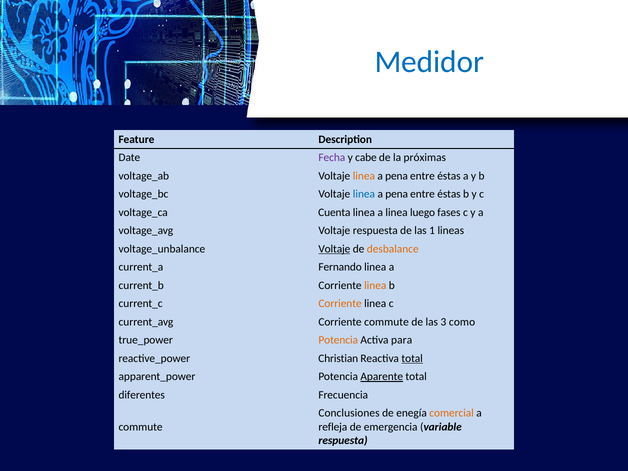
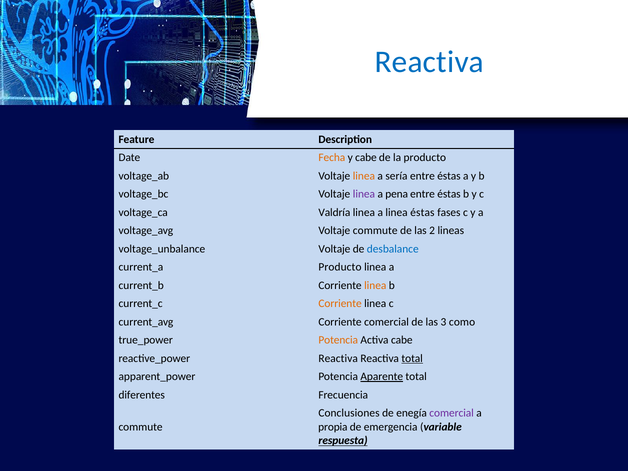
Medidor at (429, 62): Medidor -> Reactiva
Fecha colour: purple -> orange
la próximas: próximas -> producto
pena at (397, 176): pena -> sería
linea at (364, 194) colour: blue -> purple
Cuenta: Cuenta -> Valdría
linea luego: luego -> éstas
Voltaje respuesta: respuesta -> commute
1: 1 -> 2
Voltaje at (334, 249) underline: present -> none
desbalance colour: orange -> blue
Fernando at (340, 267): Fernando -> Producto
Corriente commute: commute -> comercial
Activa para: para -> cabe
Christian at (338, 358): Christian -> Reactiva
comercial at (452, 413) colour: orange -> purple
refleja: refleja -> propia
respuesta at (343, 441) underline: none -> present
